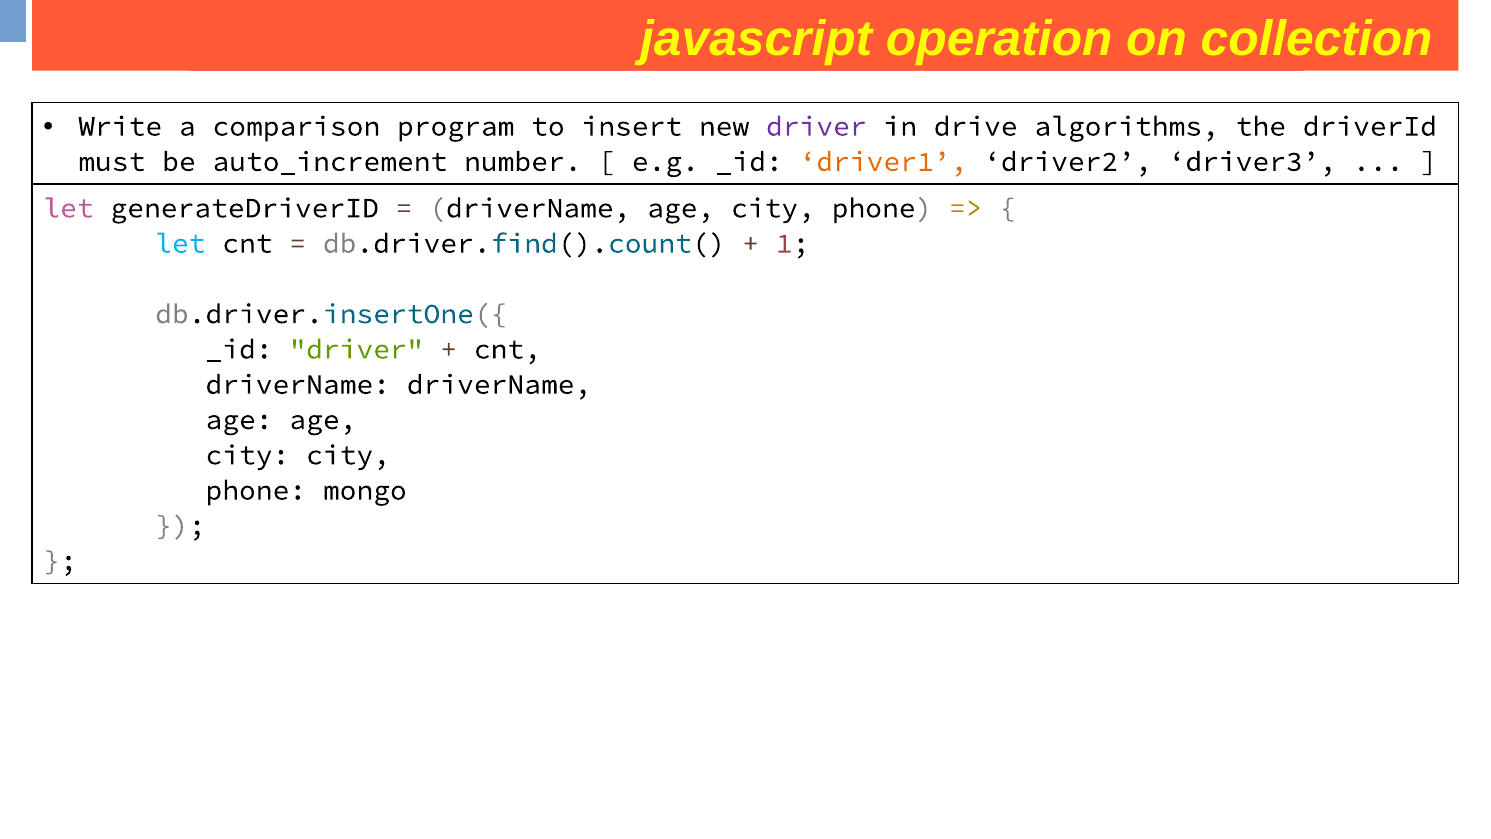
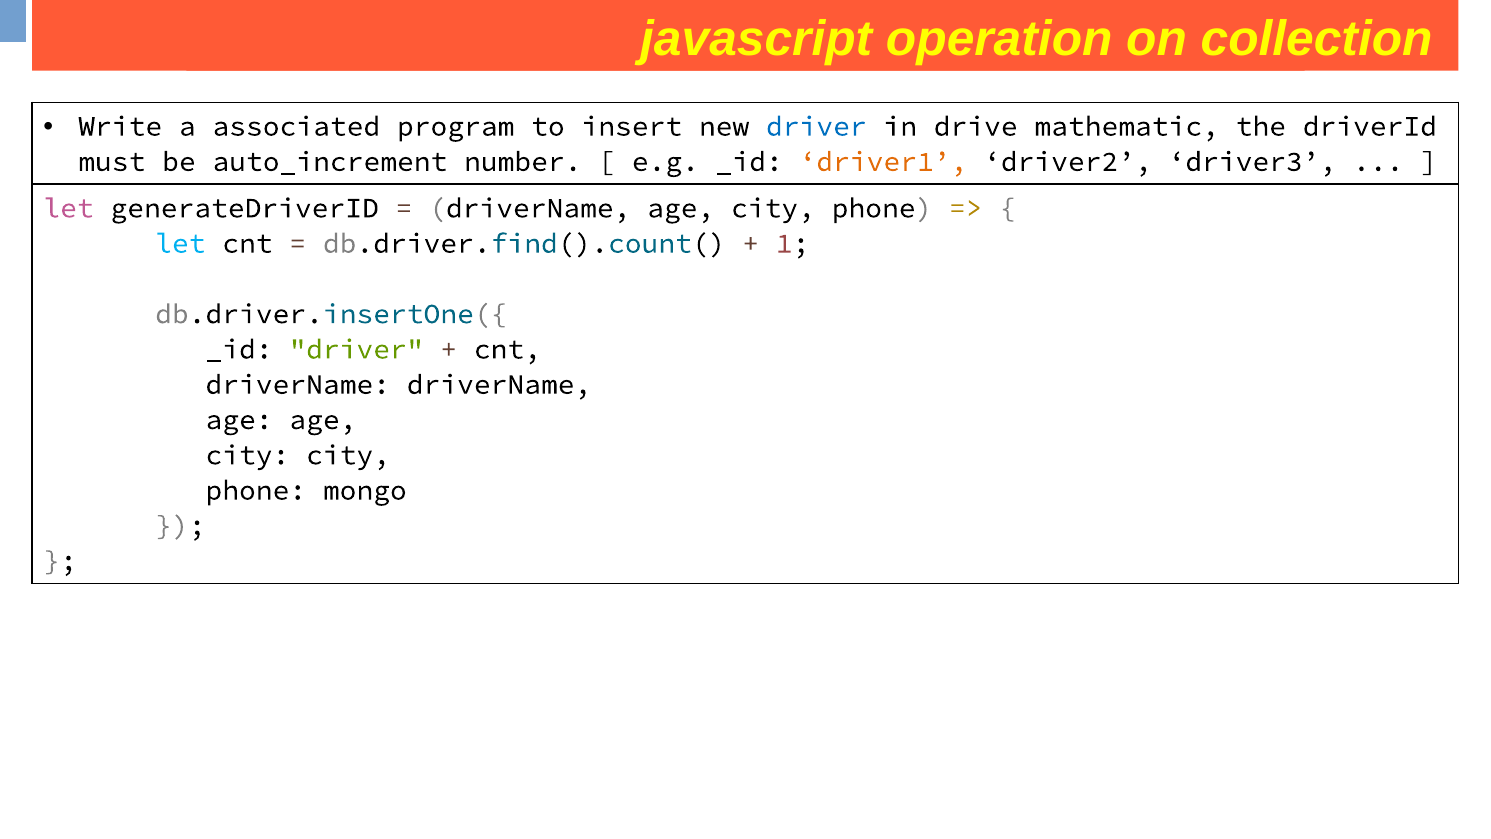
comparison: comparison -> associated
driver at (816, 126) colour: purple -> blue
algorithms: algorithms -> mathematic
